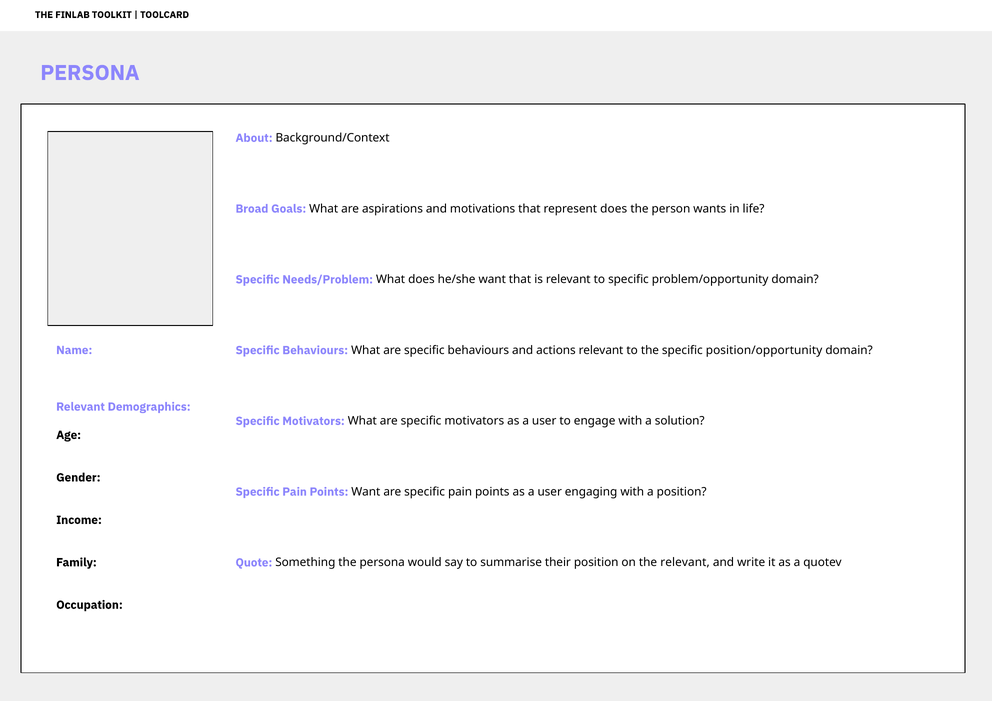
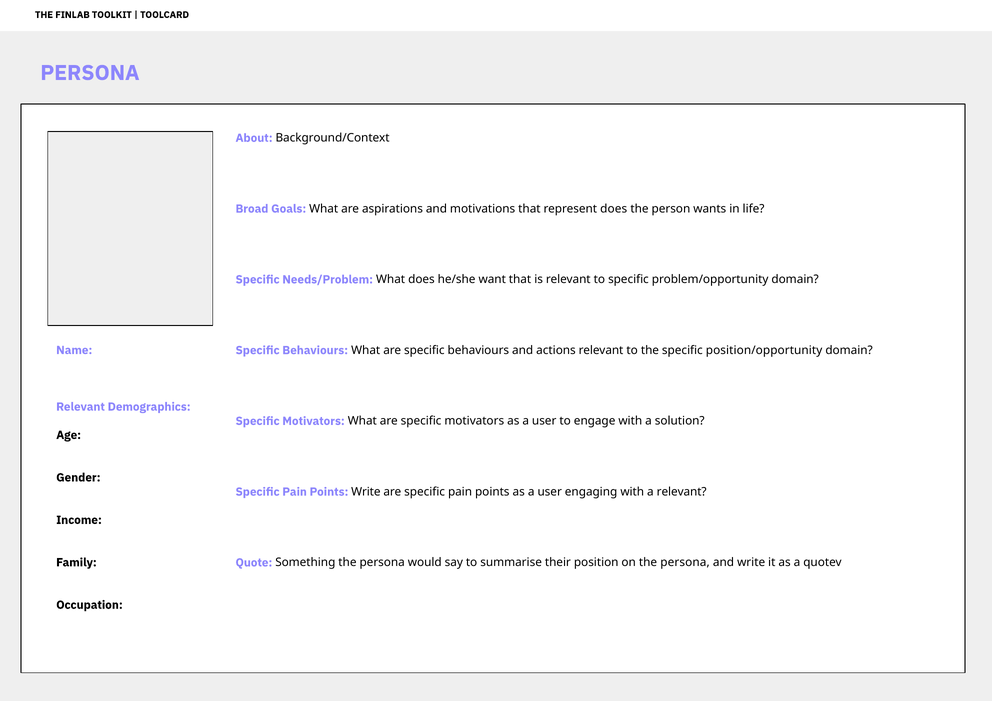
Points Want: Want -> Write
a position: position -> relevant
on the relevant: relevant -> persona
